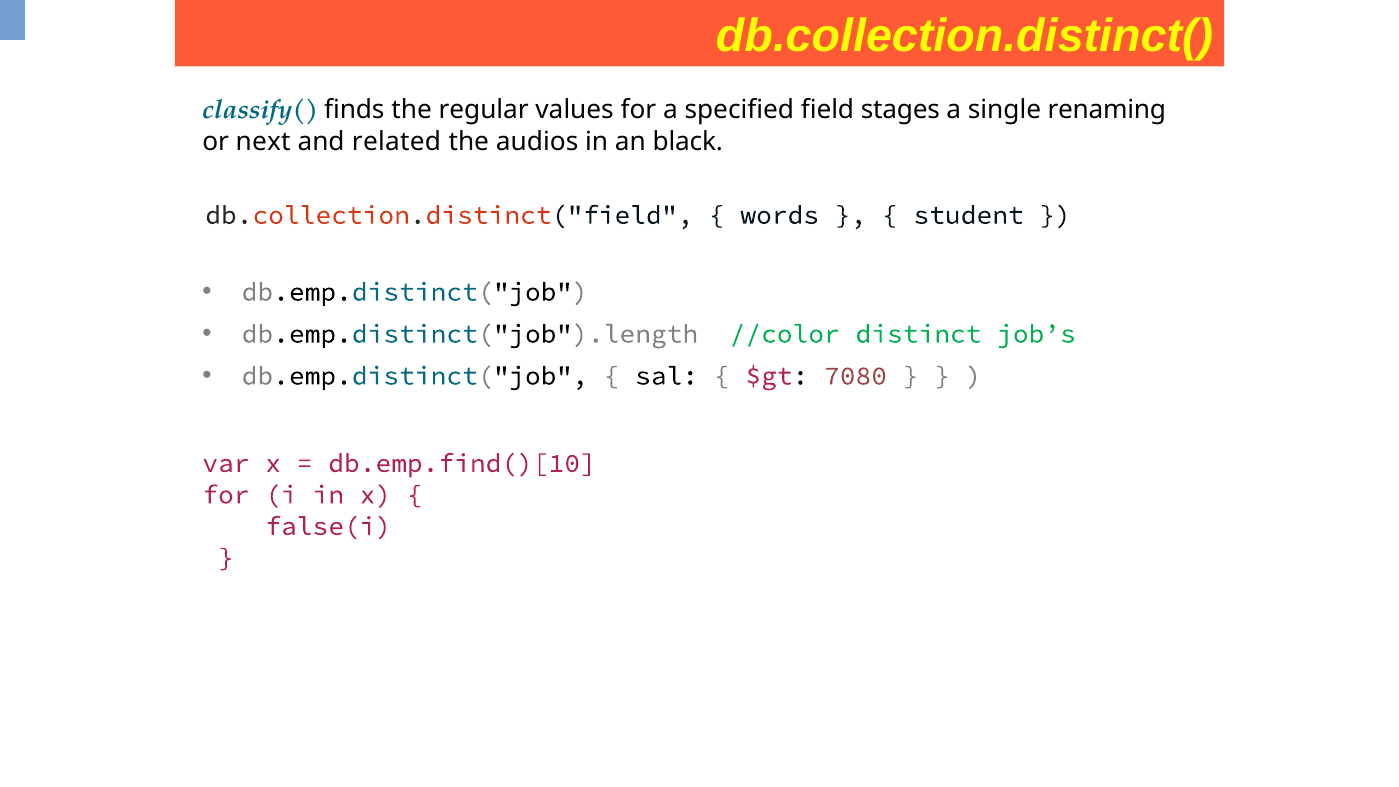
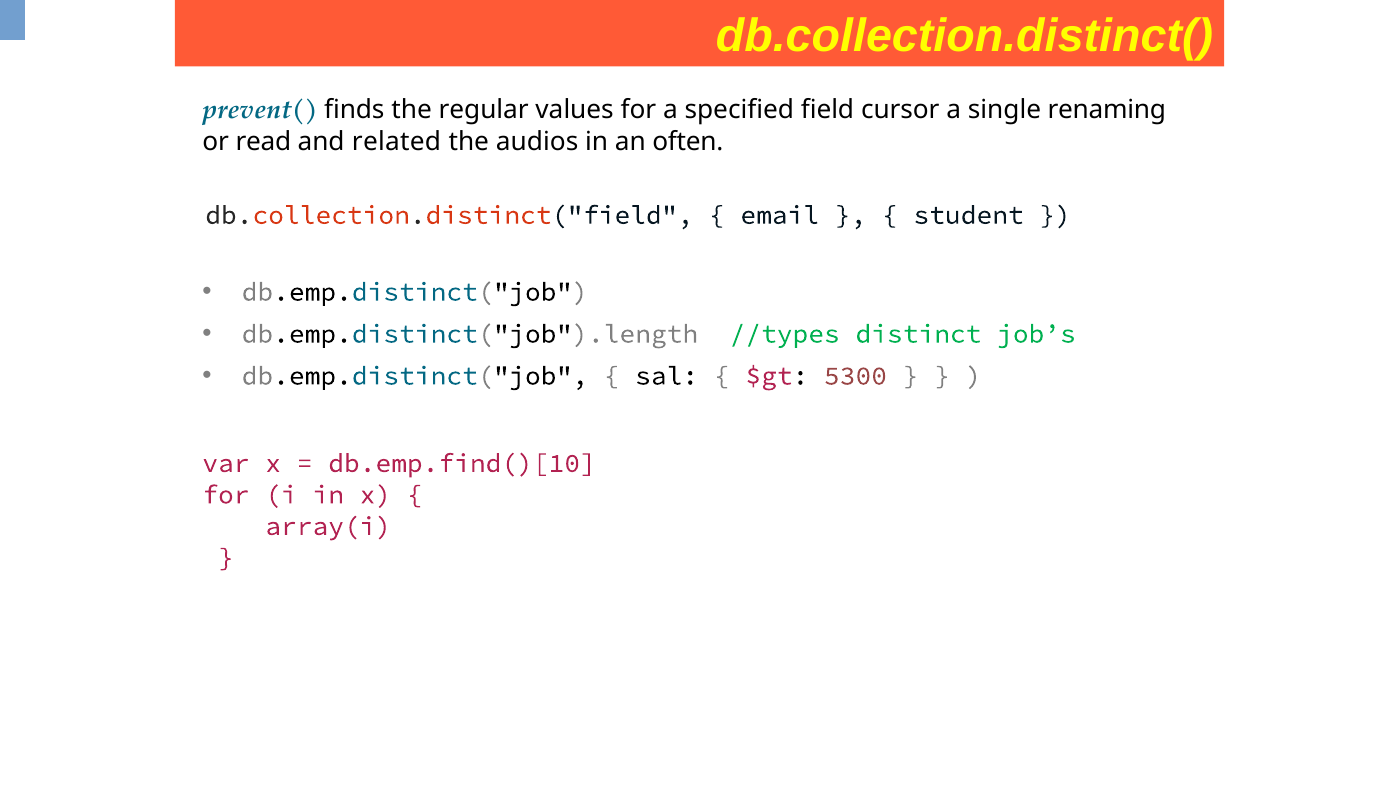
classify(: classify( -> prevent(
stages: stages -> cursor
next: next -> read
black: black -> often
words: words -> email
//color: //color -> //types
7080: 7080 -> 5300
false(i: false(i -> array(i
